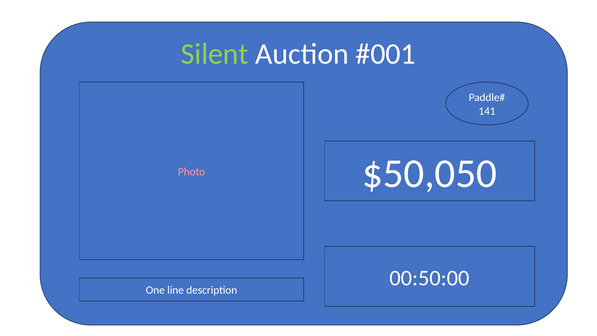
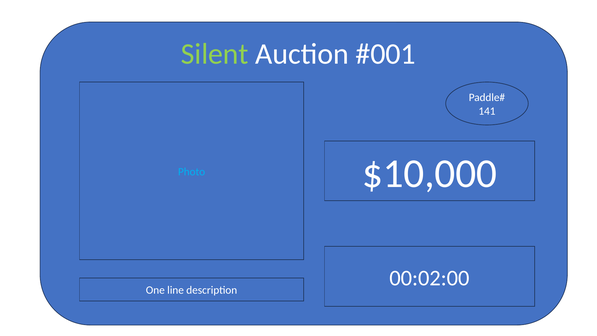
$50,050: $50,050 -> $10,000
Photo colour: pink -> light blue
00:50:00: 00:50:00 -> 00:02:00
